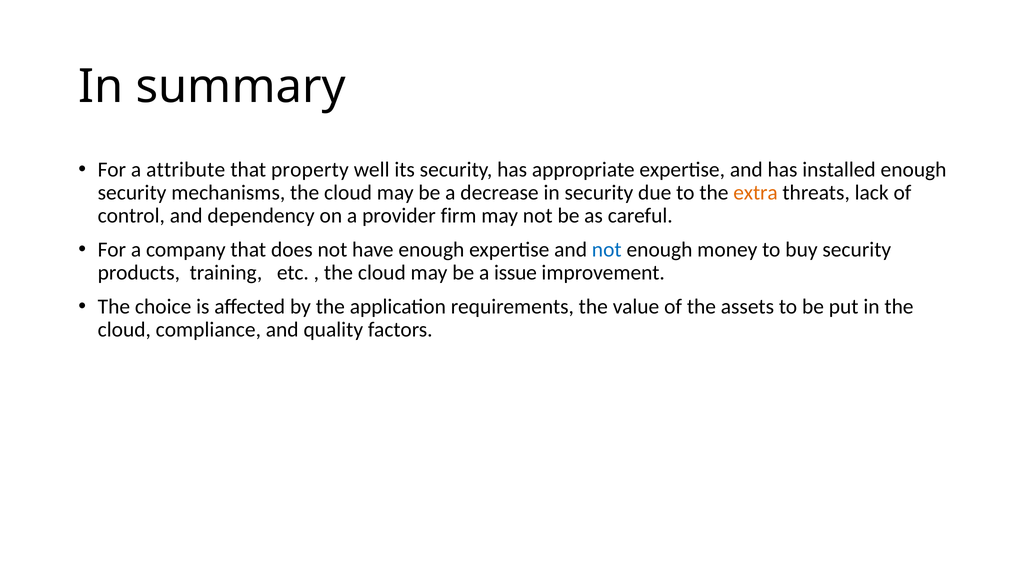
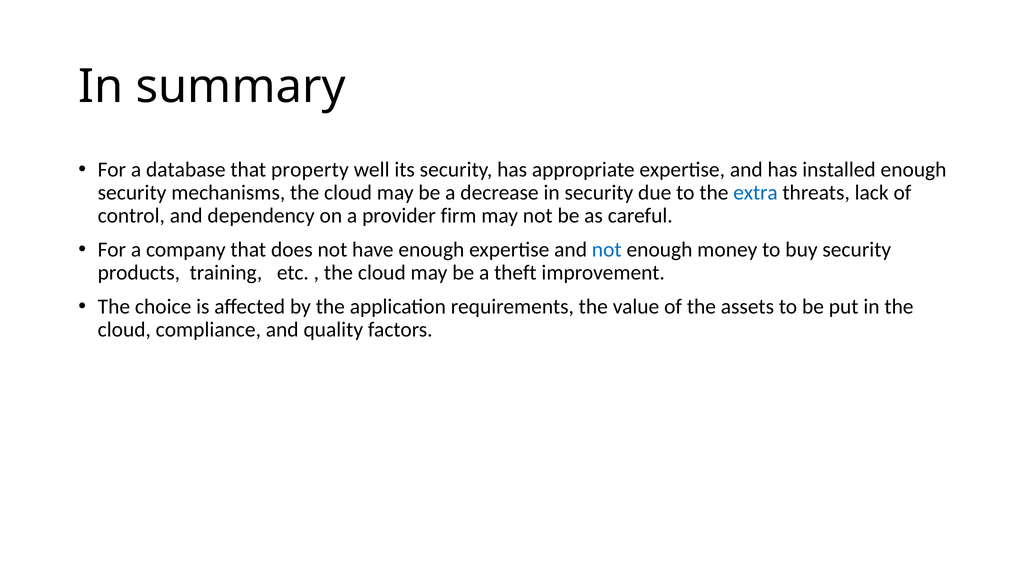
attribute: attribute -> database
extra colour: orange -> blue
issue: issue -> theft
